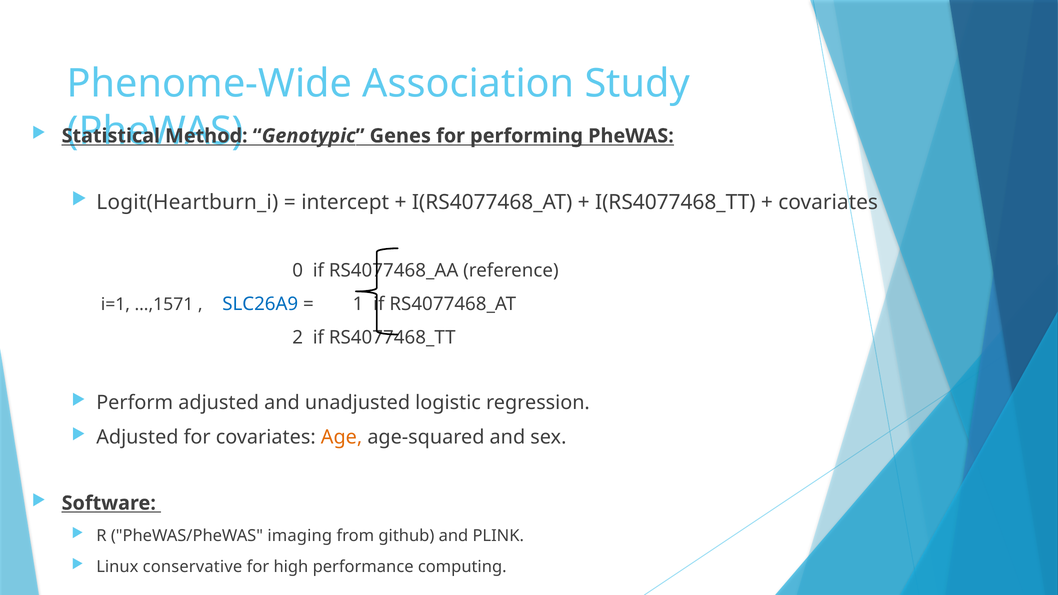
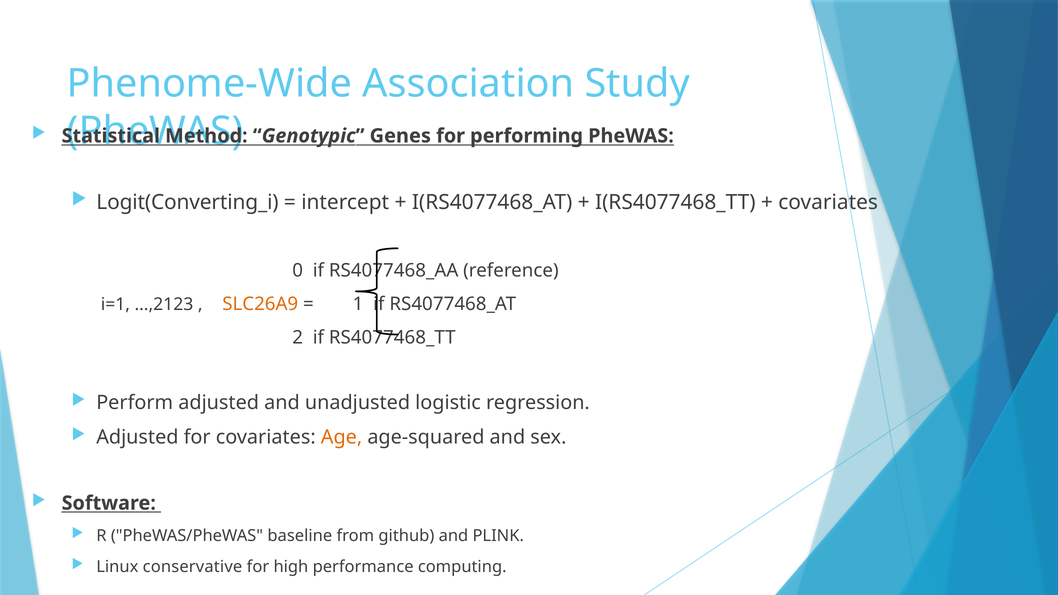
Logit(Heartburn_i: Logit(Heartburn_i -> Logit(Converting_i
…,1571: …,1571 -> …,2123
SLC26A9 colour: blue -> orange
imaging: imaging -> baseline
